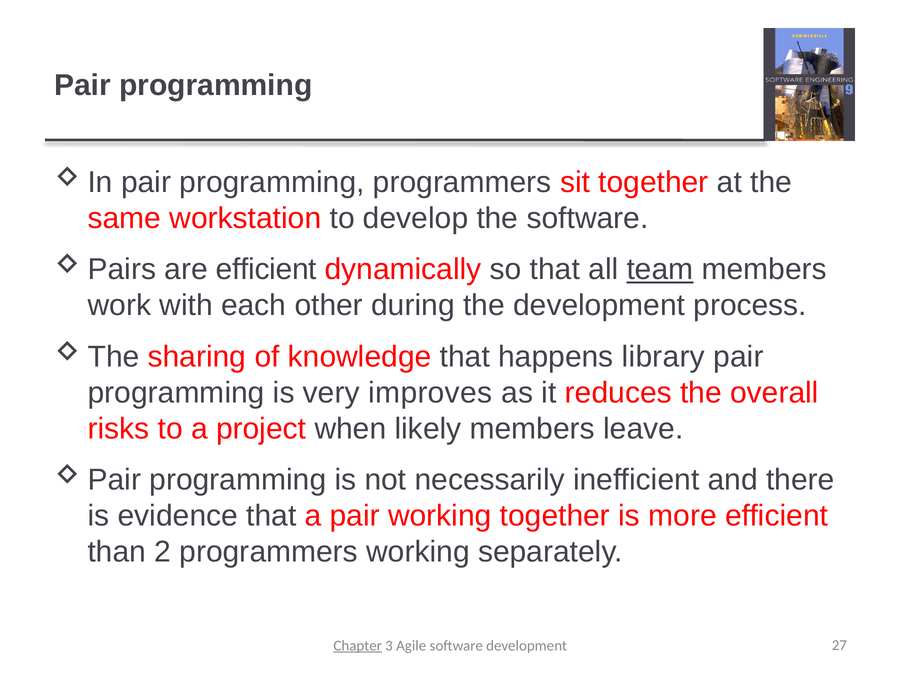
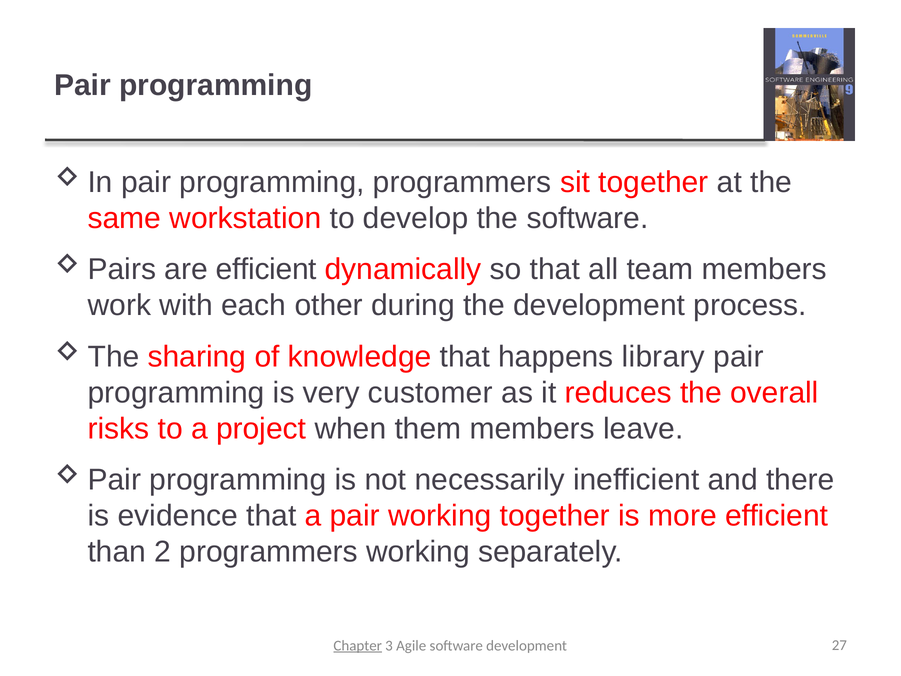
team underline: present -> none
improves: improves -> customer
likely: likely -> them
